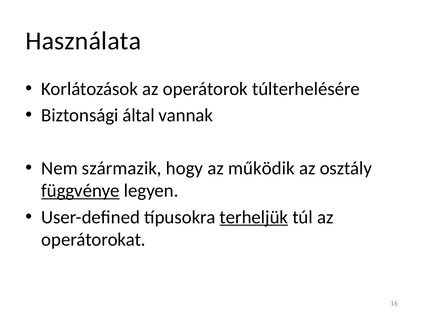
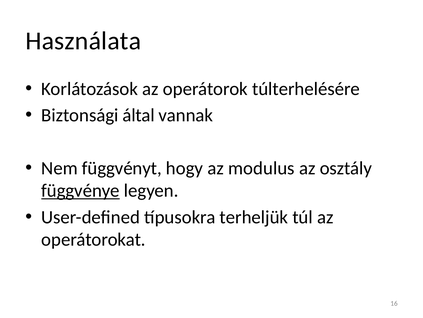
származik: származik -> függvényt
működik: működik -> modulus
terheljük underline: present -> none
